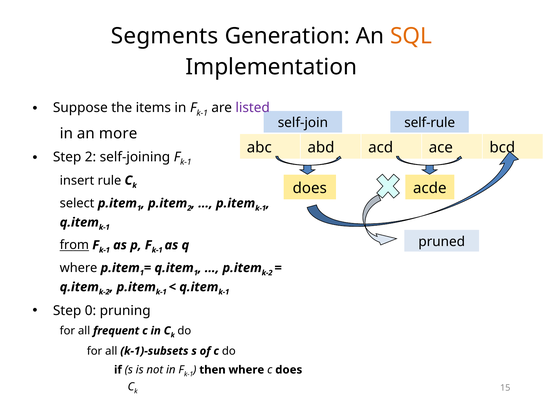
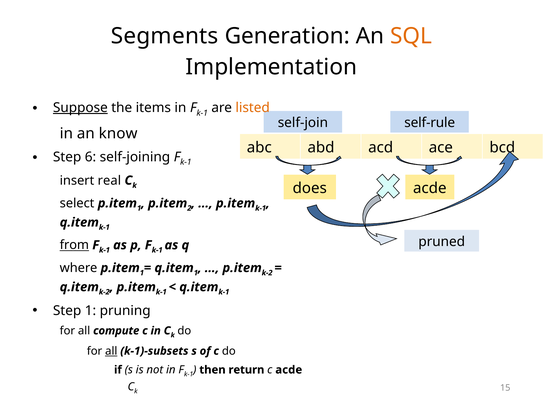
Suppose underline: none -> present
listed colour: purple -> orange
more: more -> know
Step 2: 2 -> 6
rule: rule -> real
Step 0: 0 -> 1
frequent: frequent -> compute
all at (111, 351) underline: none -> present
then where: where -> return
c does: does -> acde
